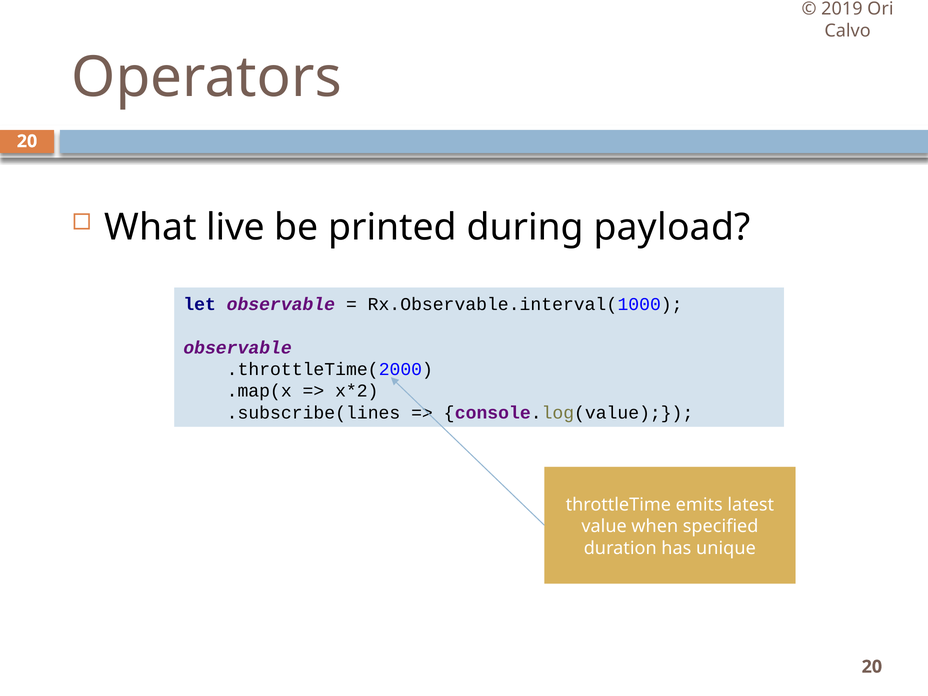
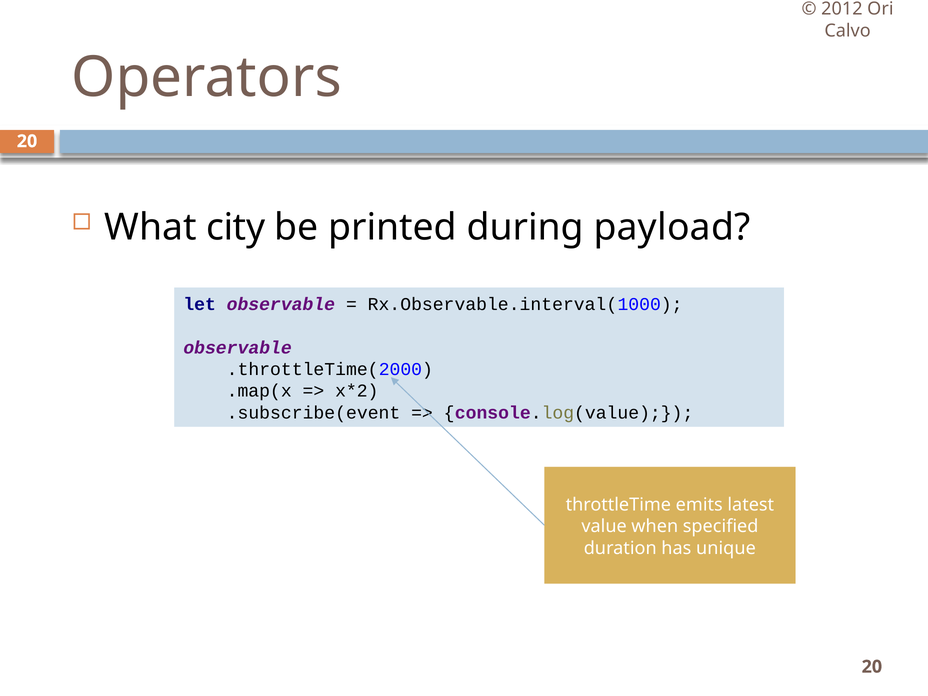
2019: 2019 -> 2012
live: live -> city
.subscribe(lines: .subscribe(lines -> .subscribe(event
